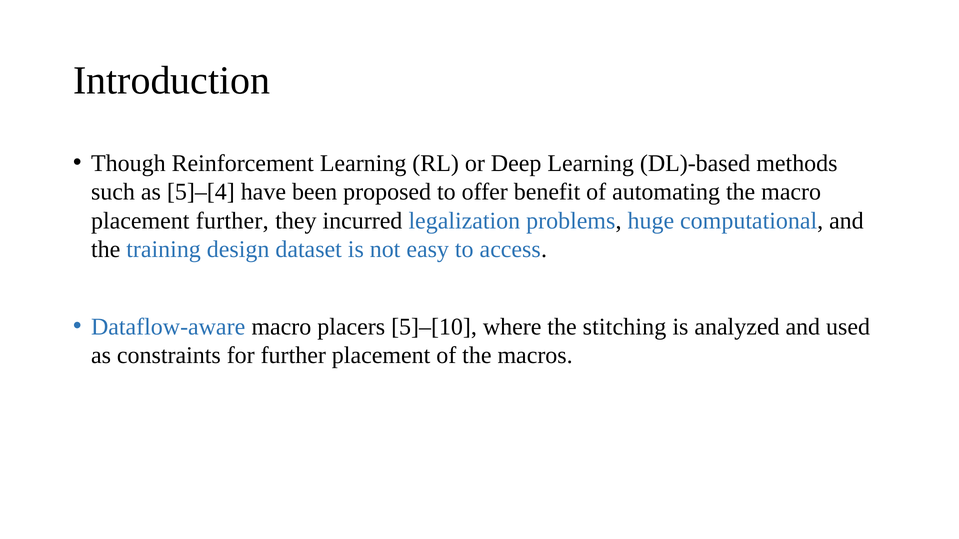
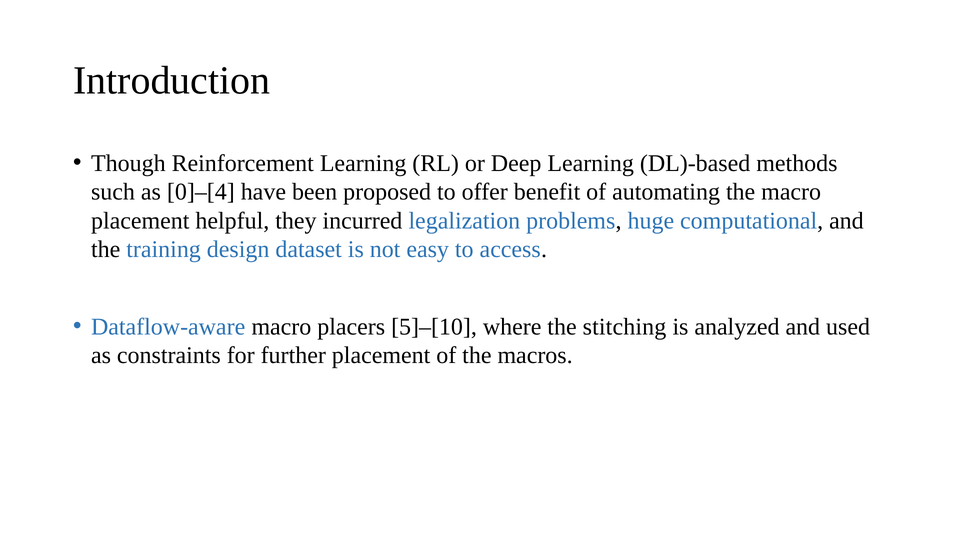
5]–[4: 5]–[4 -> 0]–[4
placement further: further -> helpful
